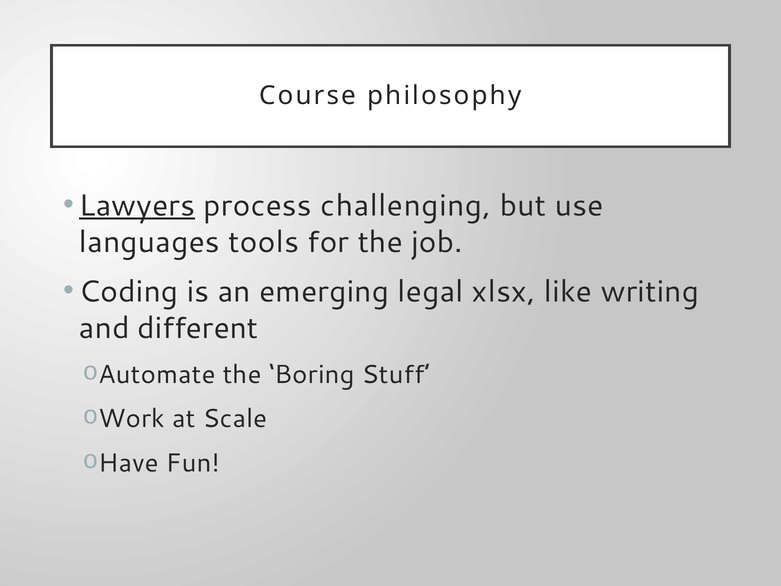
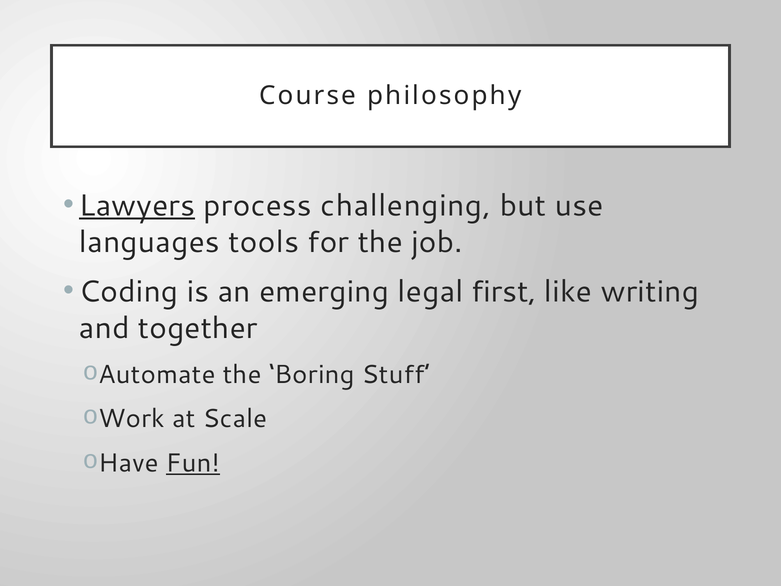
xlsx: xlsx -> first
different: different -> together
Fun underline: none -> present
